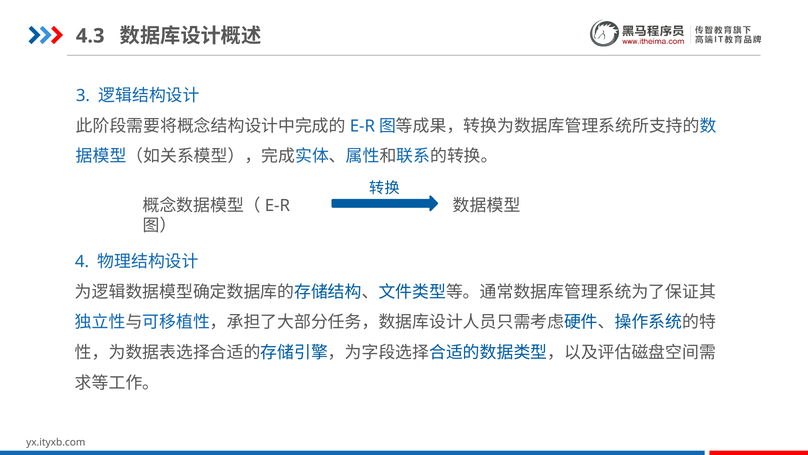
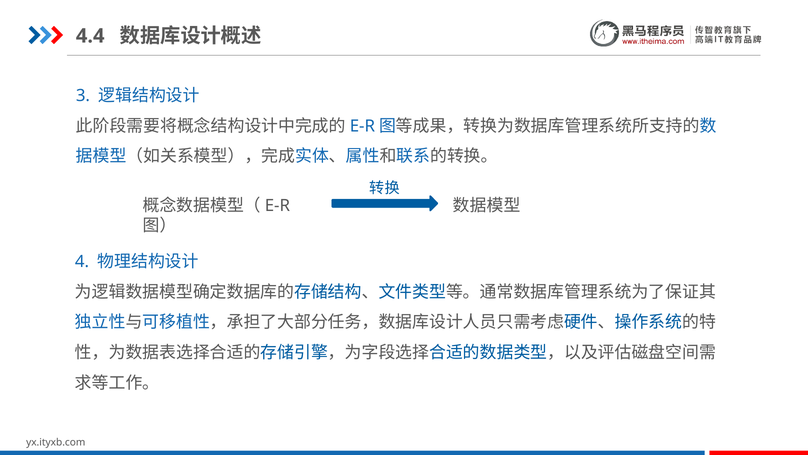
4.3: 4.3 -> 4.4
